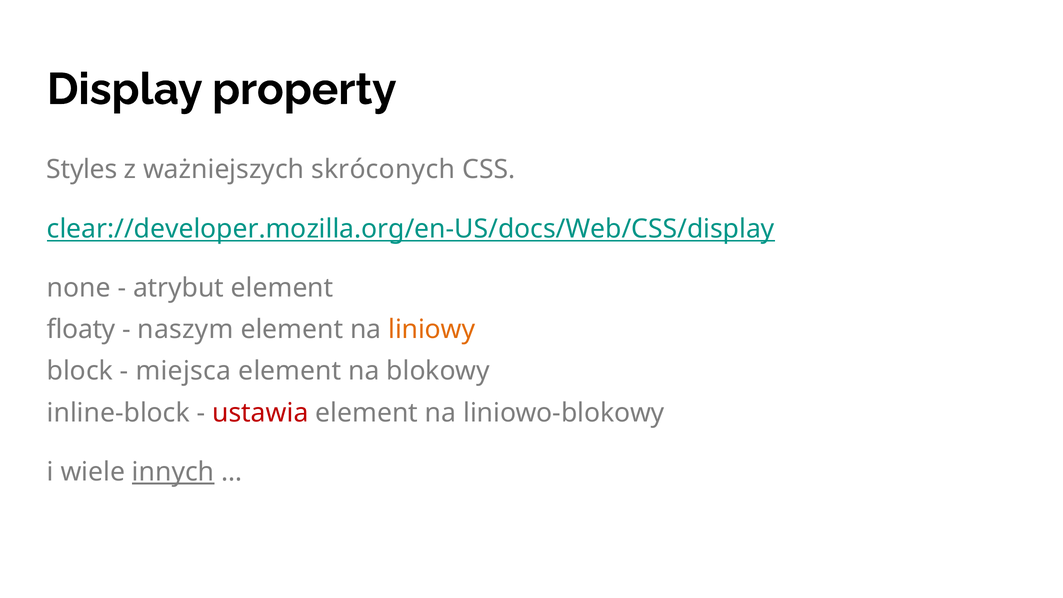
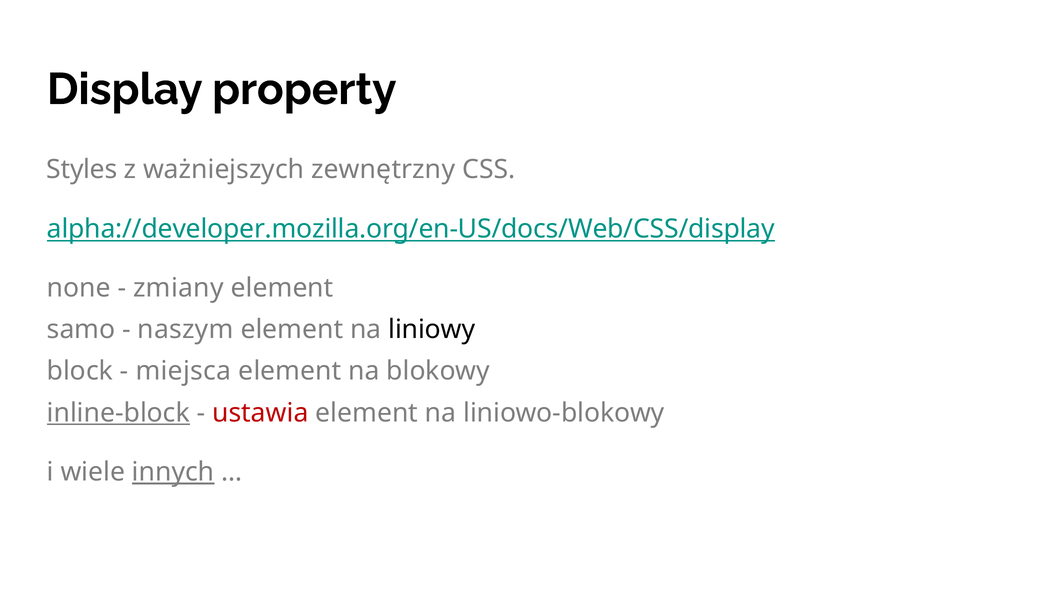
skróconych: skróconych -> zewnętrzny
clear://developer.mozilla.org/en-US/docs/Web/CSS/display: clear://developer.mozilla.org/en-US/docs/Web/CSS/display -> alpha://developer.mozilla.org/en-US/docs/Web/CSS/display
atrybut: atrybut -> zmiany
floaty: floaty -> samo
liniowy colour: orange -> black
inline-block underline: none -> present
